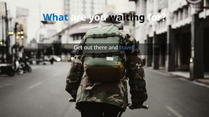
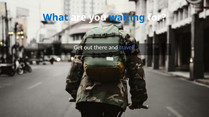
waiting colour: black -> blue
